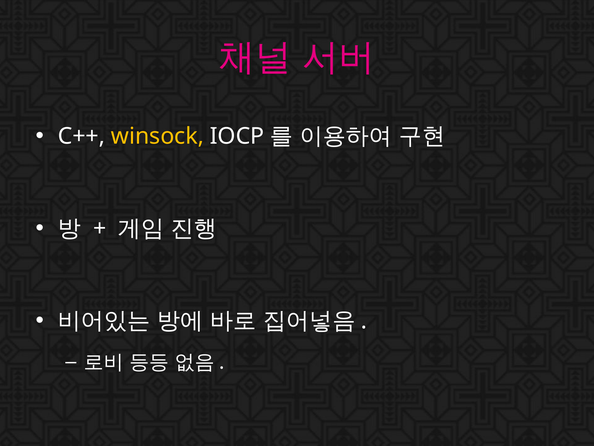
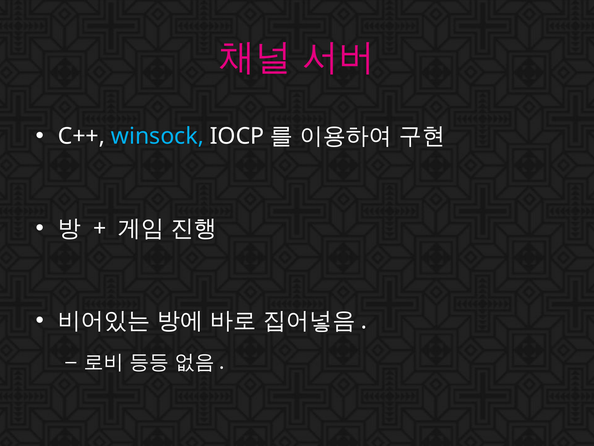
winsock colour: yellow -> light blue
